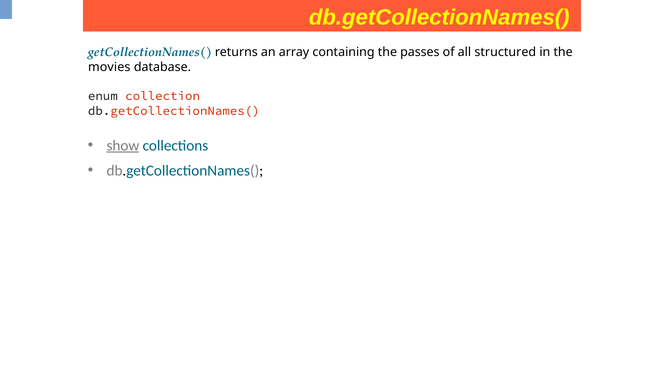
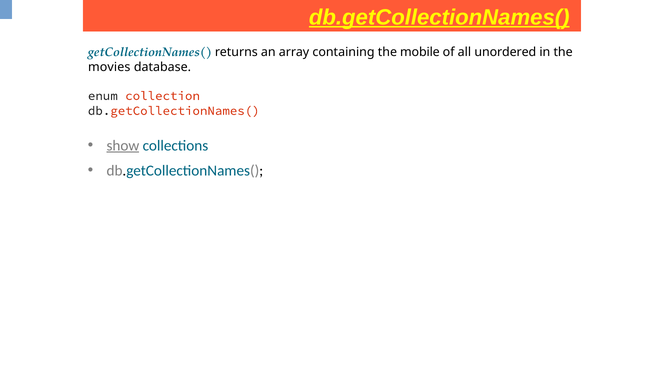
db.getCollectionNames( at (439, 17) underline: none -> present
passes: passes -> mobile
structured: structured -> unordered
